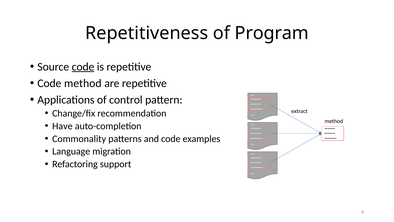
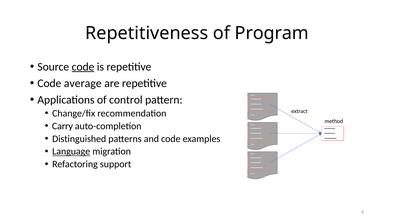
Code method: method -> average
Have: Have -> Carry
Commonality: Commonality -> Distinguished
Language underline: none -> present
